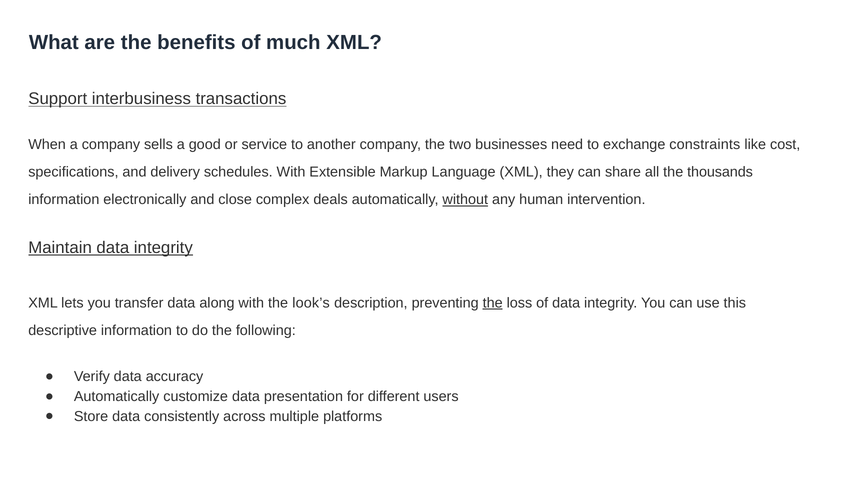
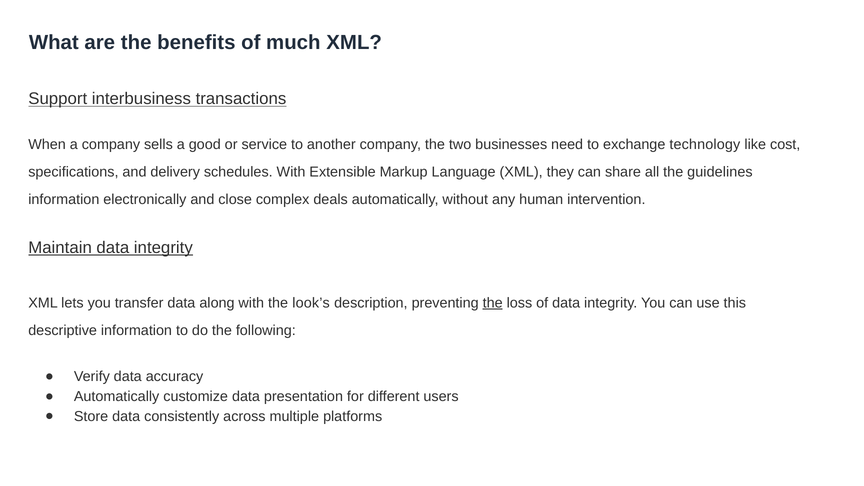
constraints: constraints -> technology
thousands: thousands -> guidelines
without underline: present -> none
